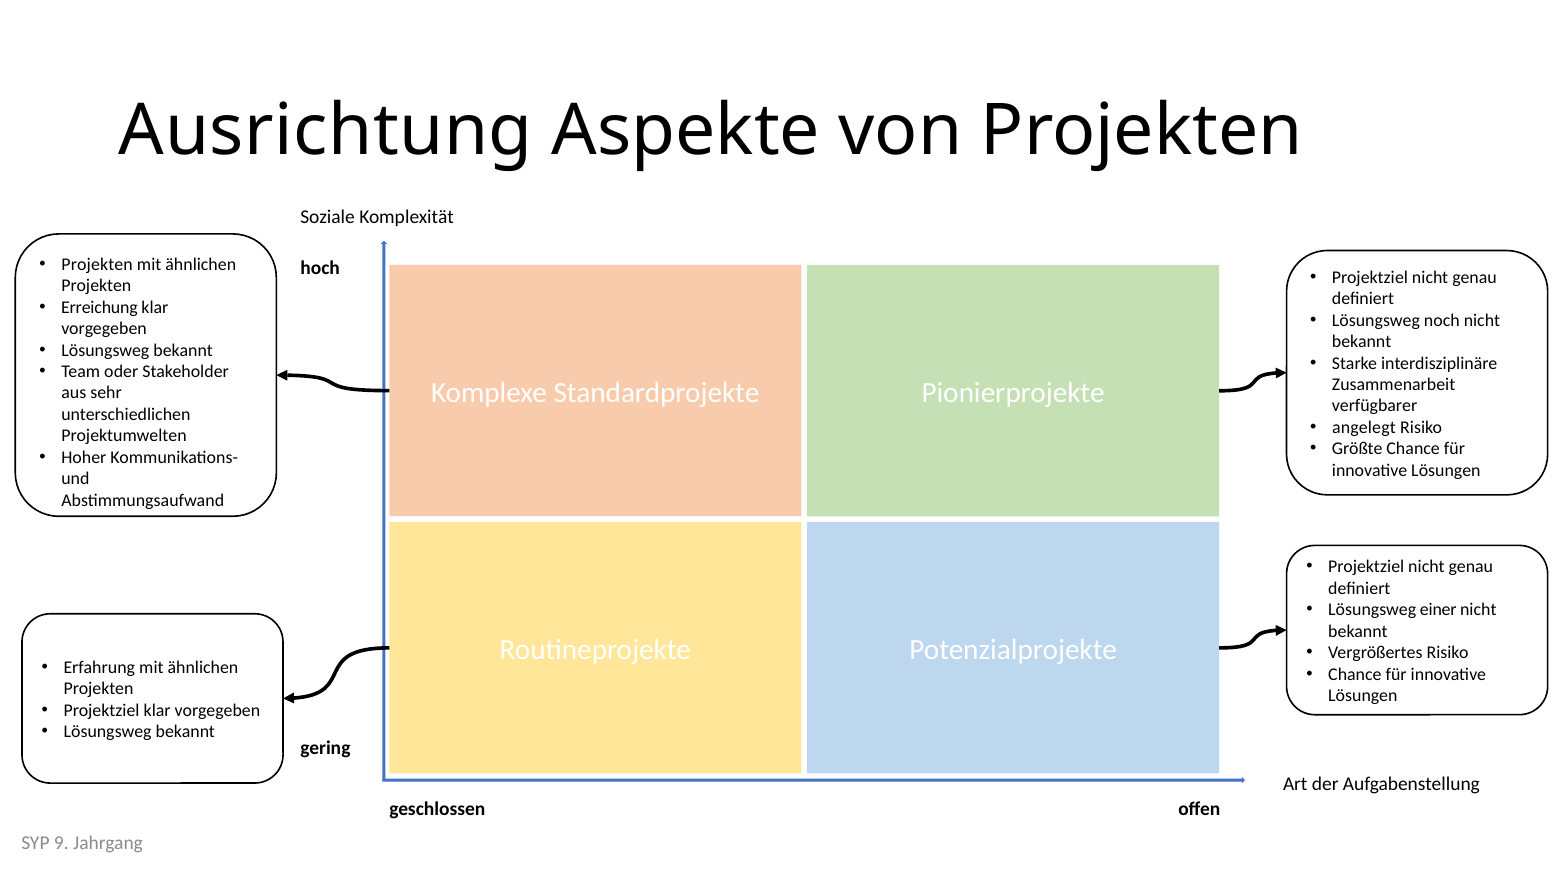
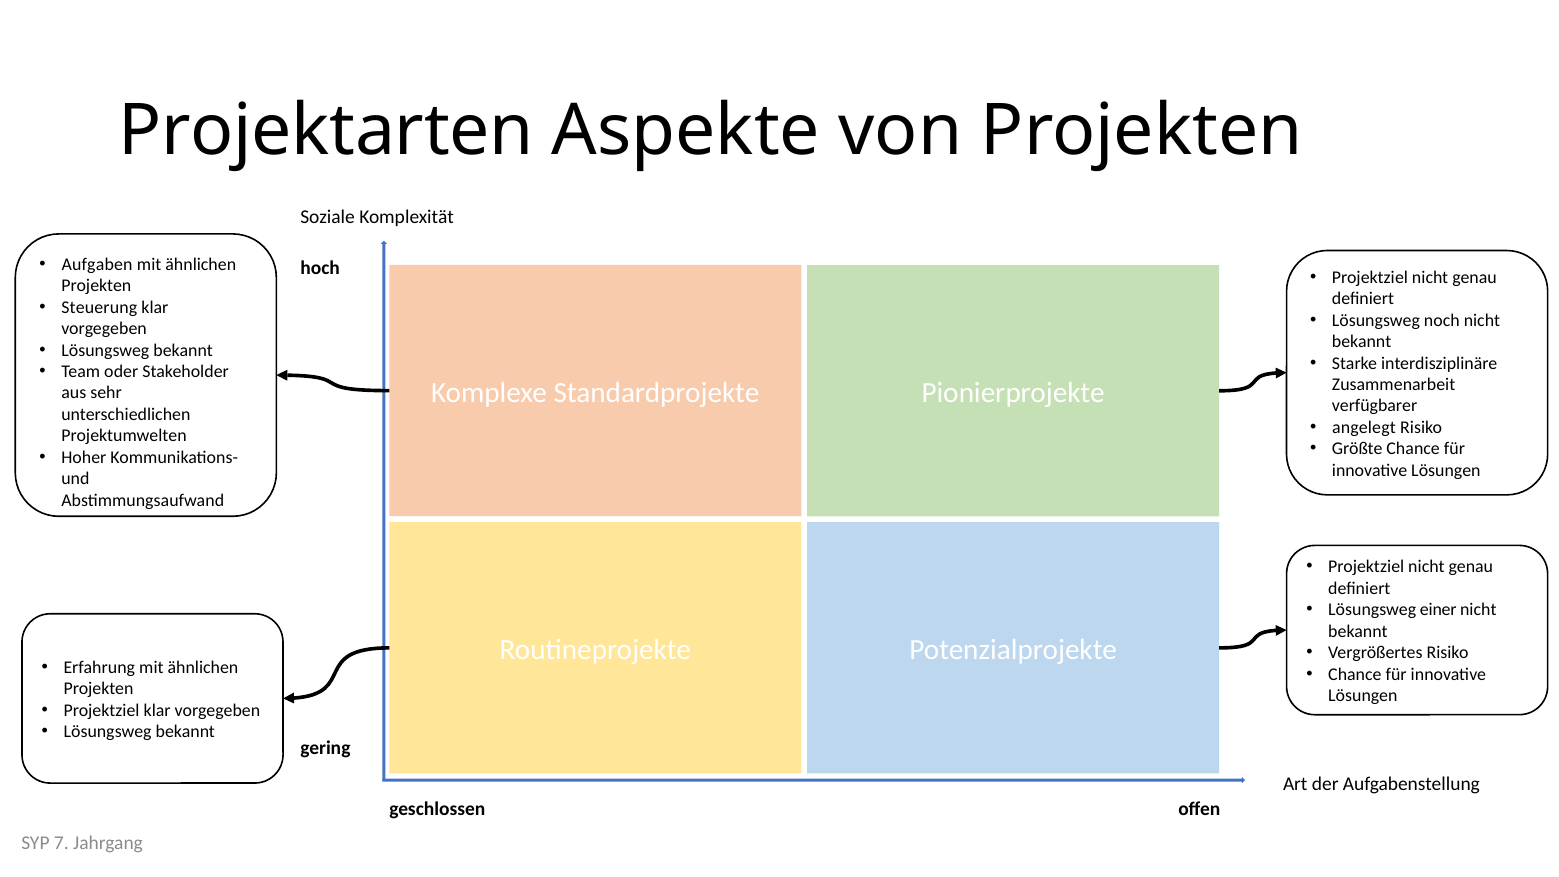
Ausrichtung: Ausrichtung -> Projektarten
Projekten at (97, 264): Projekten -> Aufgaben
Erreichung: Erreichung -> Steuerung
9: 9 -> 7
